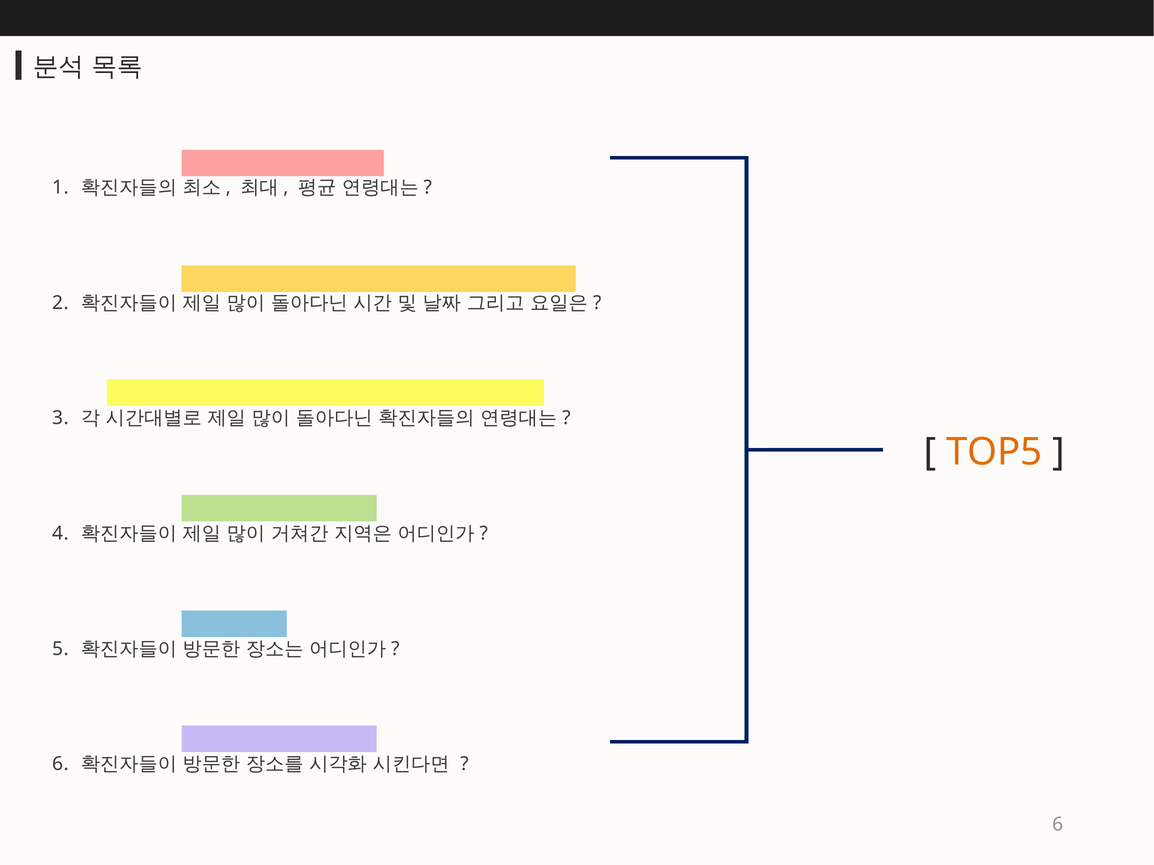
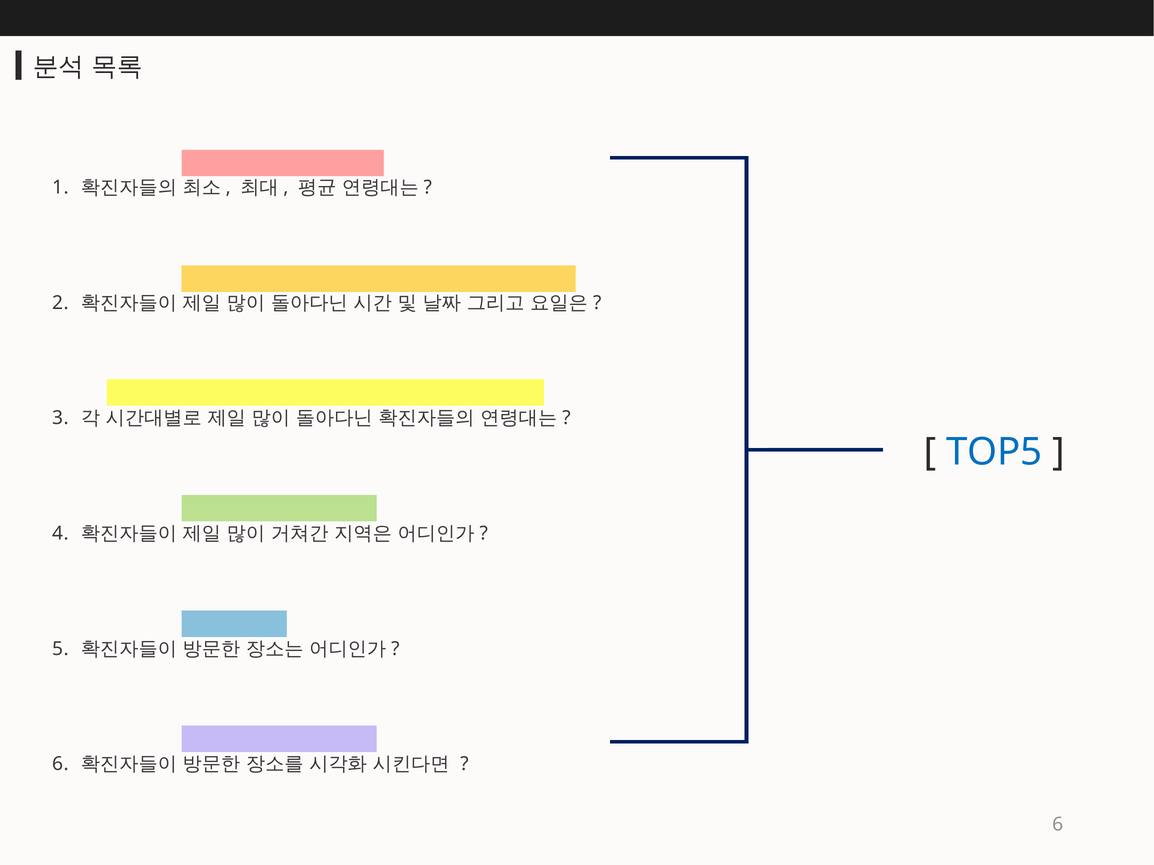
TOP5 colour: orange -> blue
